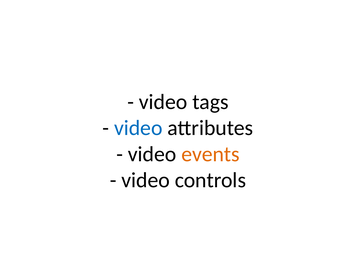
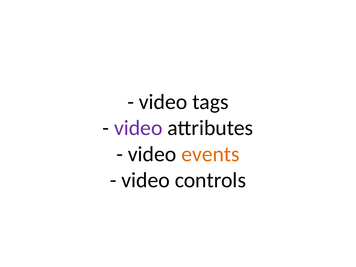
video at (138, 128) colour: blue -> purple
